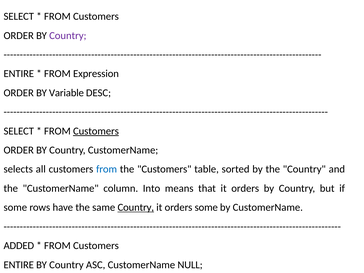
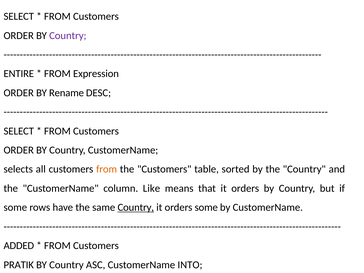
Variable: Variable -> Rename
Customers at (96, 131) underline: present -> none
from at (107, 169) colour: blue -> orange
Into: Into -> Like
ENTIRE at (19, 265): ENTIRE -> PRATIK
NULL: NULL -> INTO
